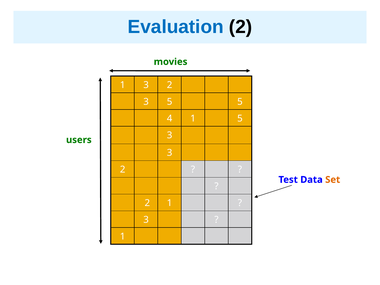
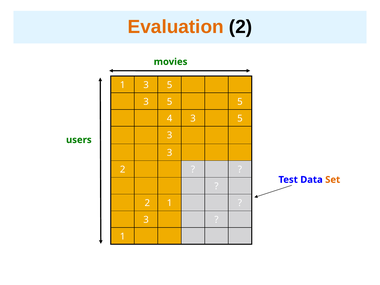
Evaluation colour: blue -> orange
1 3 2: 2 -> 5
4 1: 1 -> 3
